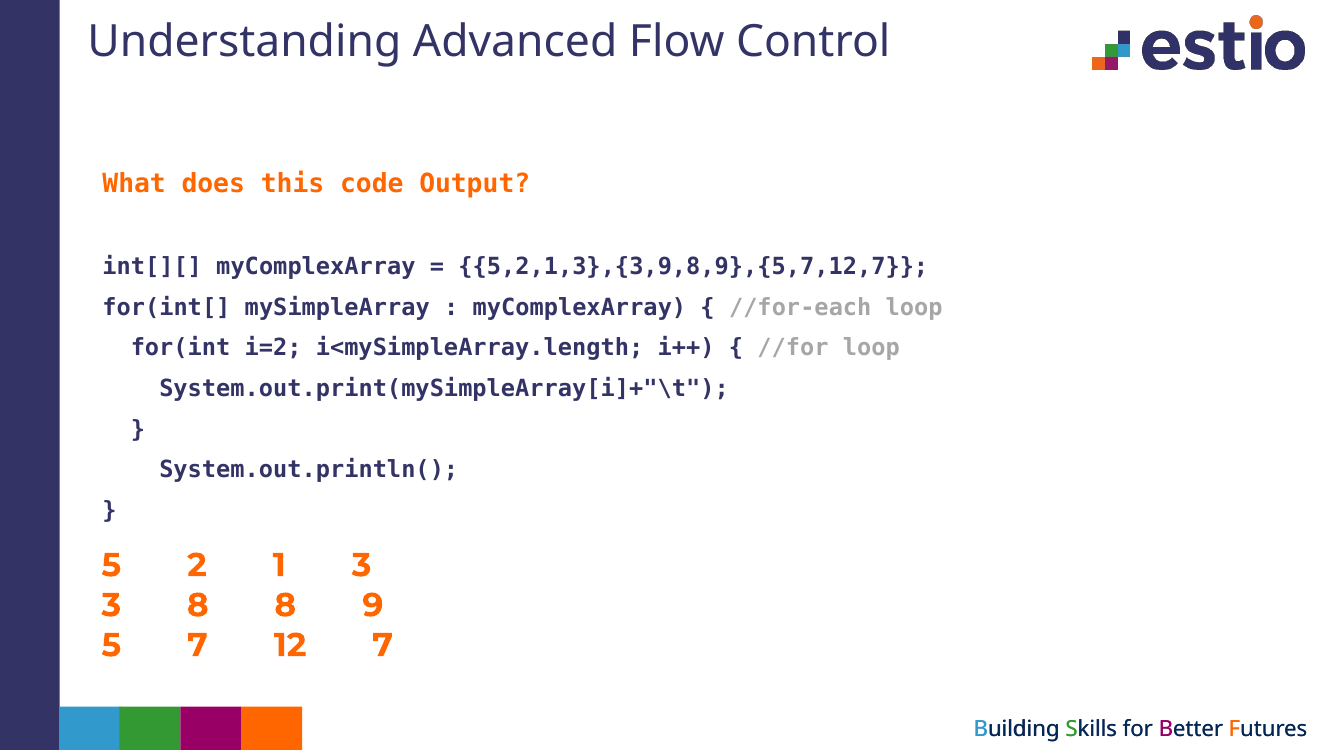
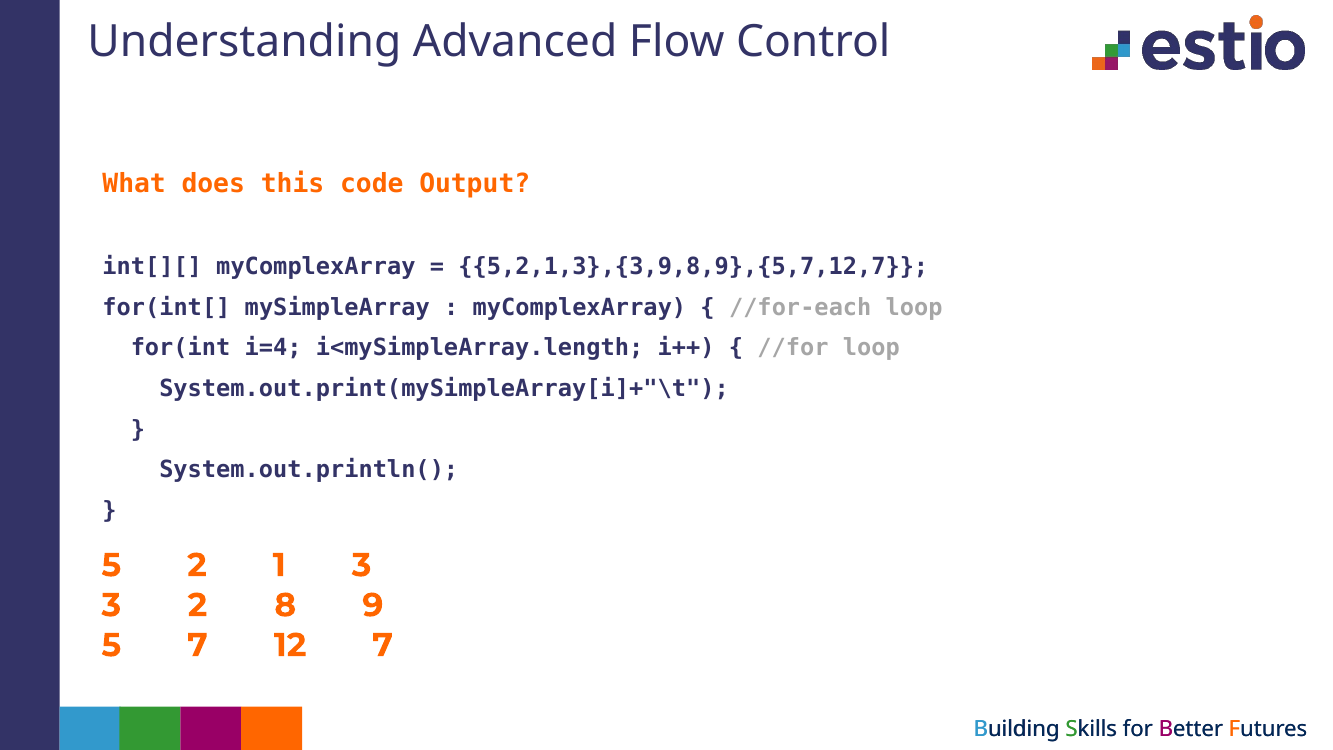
i=2: i=2 -> i=4
3 8: 8 -> 2
